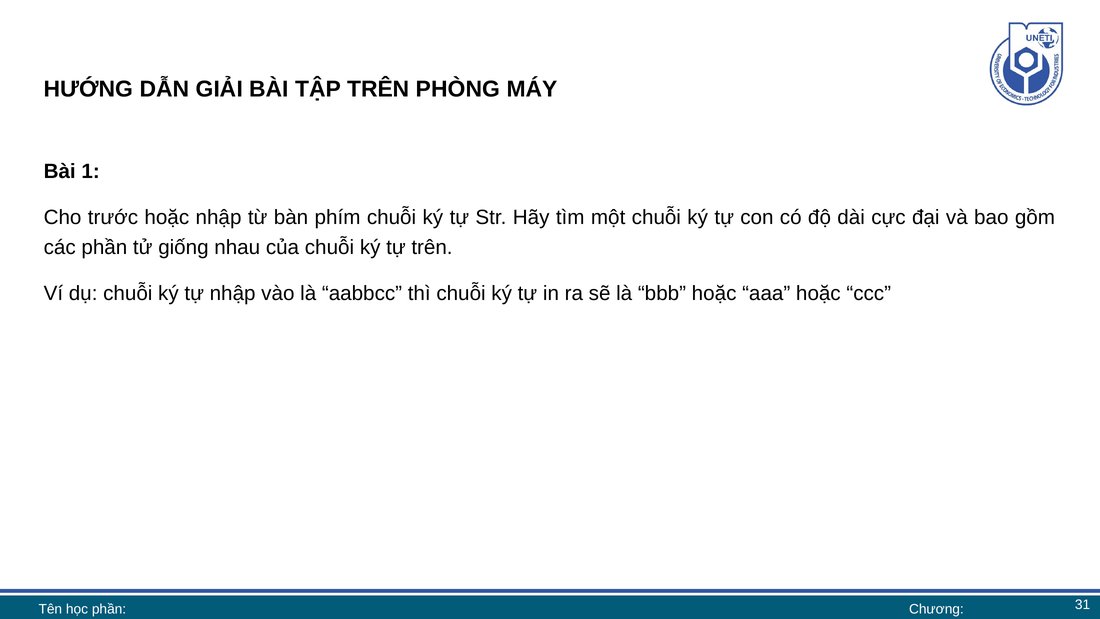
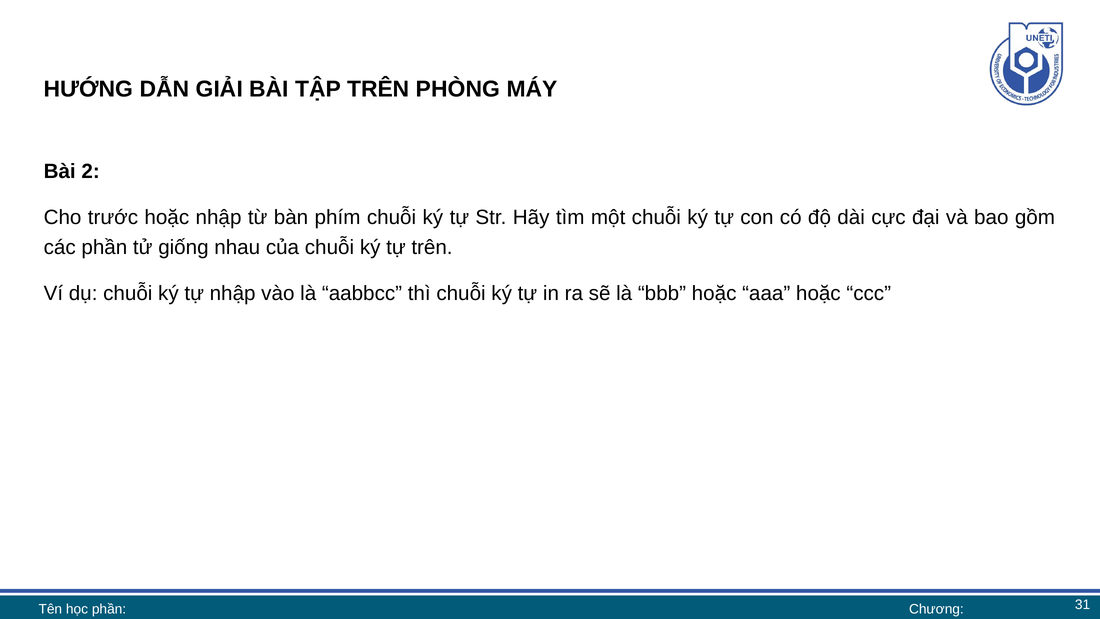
1: 1 -> 2
